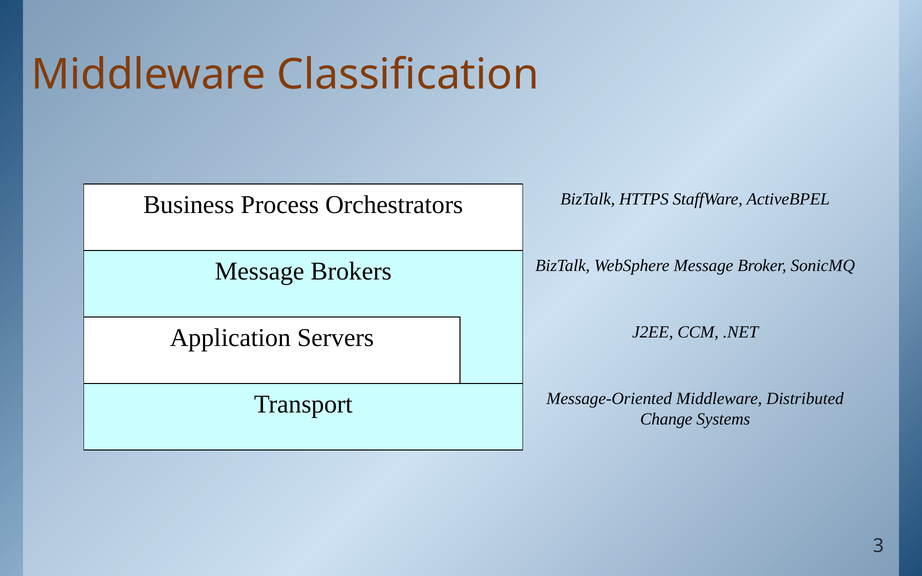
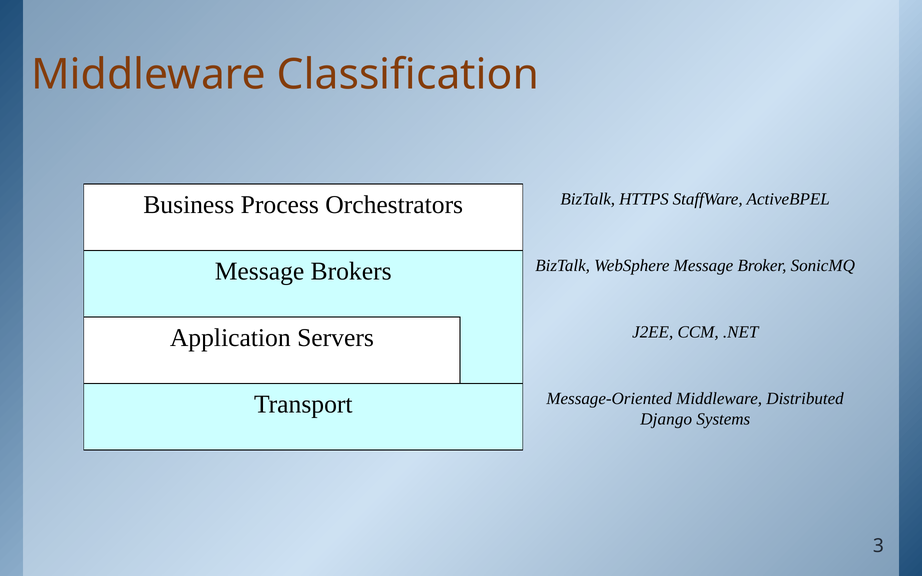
Change: Change -> Django
